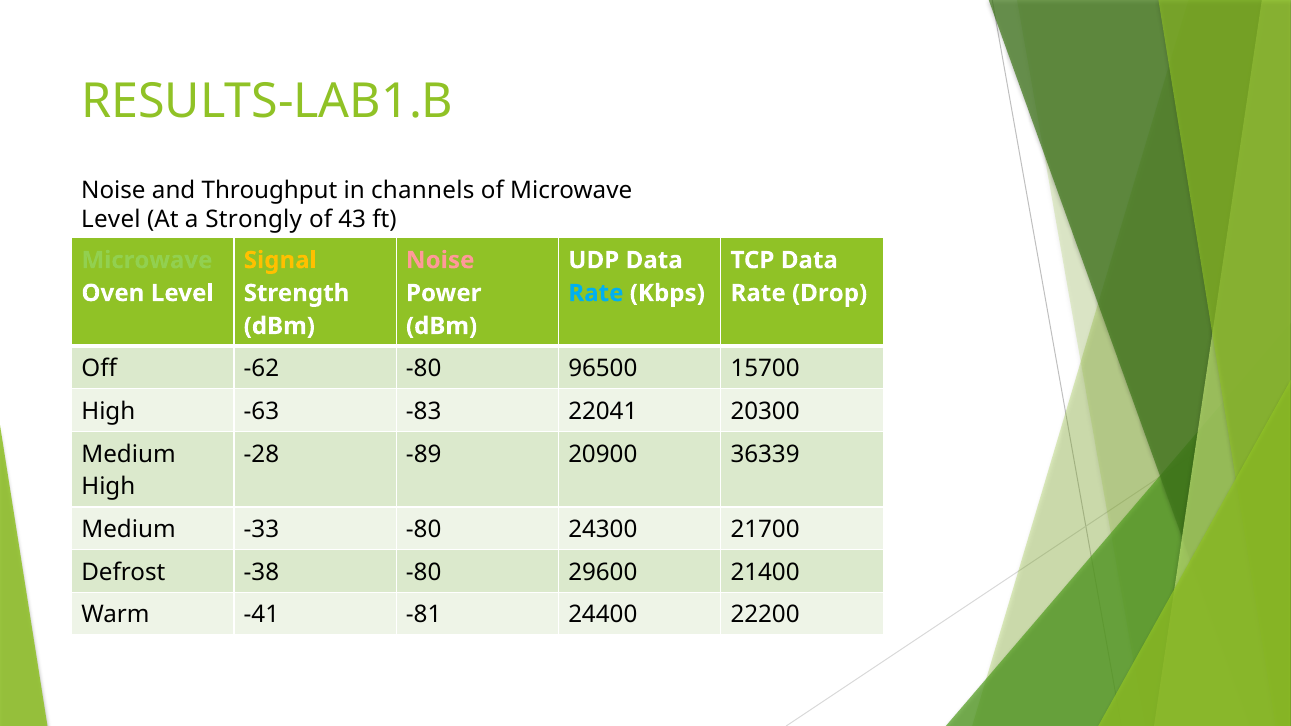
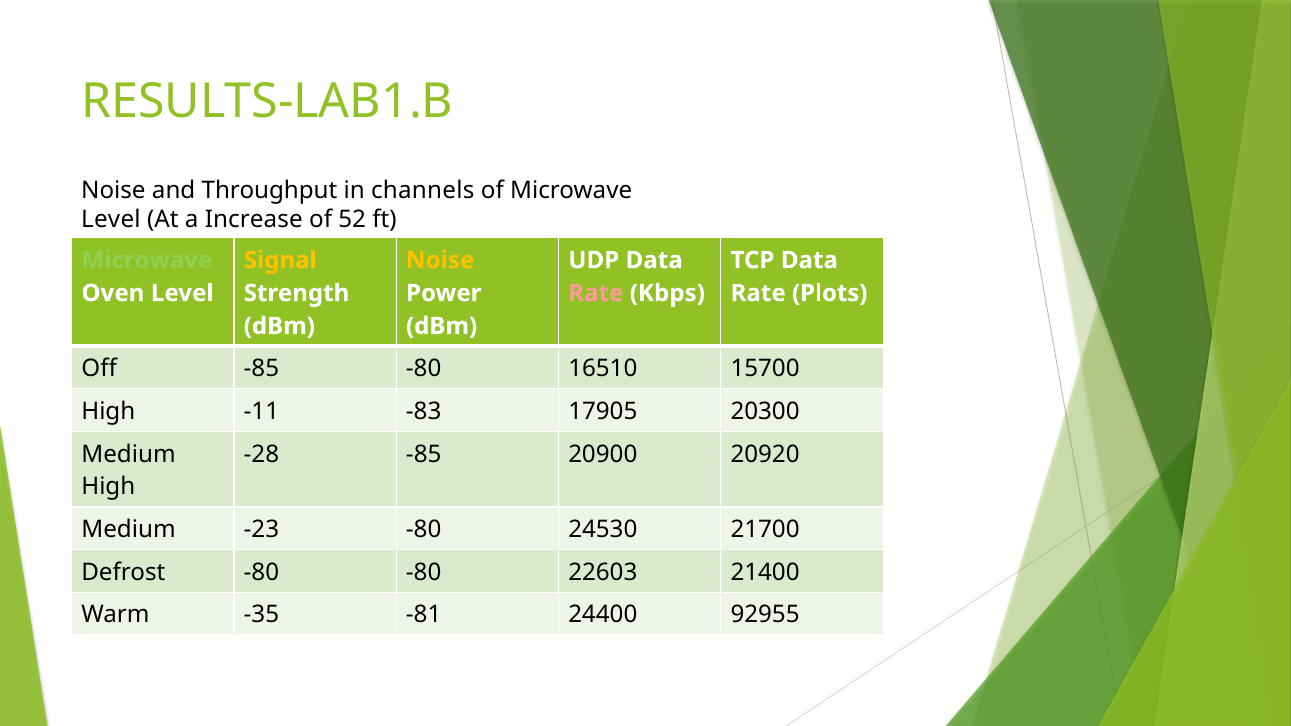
Strongly: Strongly -> Increase
43: 43 -> 52
Noise at (440, 260) colour: pink -> yellow
Rate at (596, 293) colour: light blue -> pink
Drop: Drop -> Plots
Off -62: -62 -> -85
96500: 96500 -> 16510
-63: -63 -> -11
22041: 22041 -> 17905
-28 -89: -89 -> -85
36339: 36339 -> 20920
-33: -33 -> -23
24300: 24300 -> 24530
Defrost -38: -38 -> -80
29600: 29600 -> 22603
-41: -41 -> -35
22200: 22200 -> 92955
